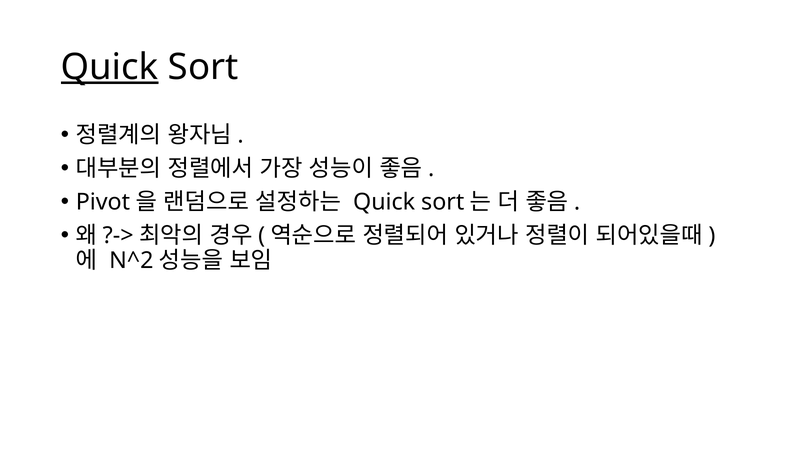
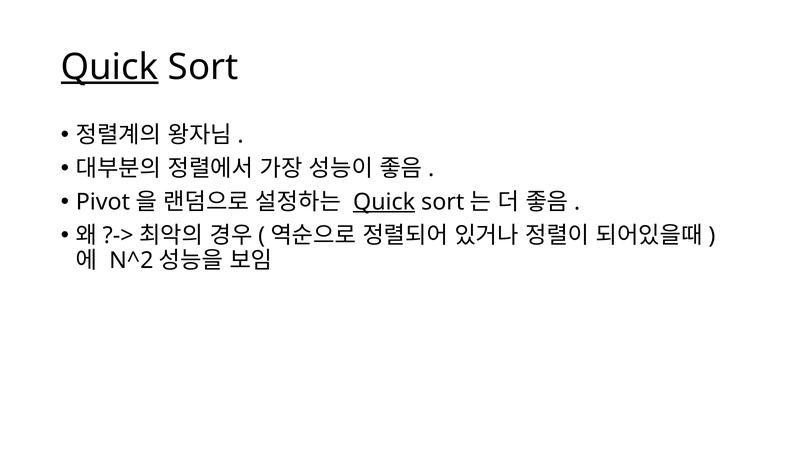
Quick at (384, 202) underline: none -> present
